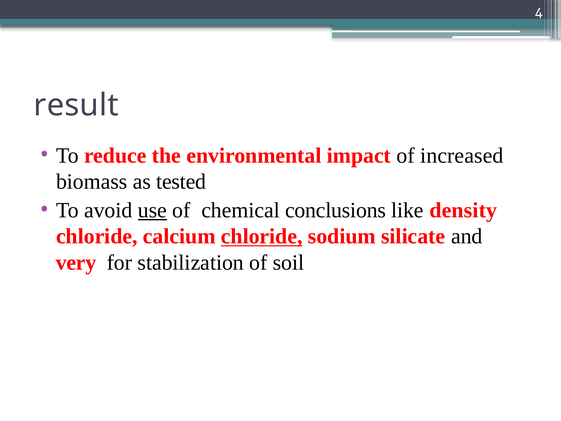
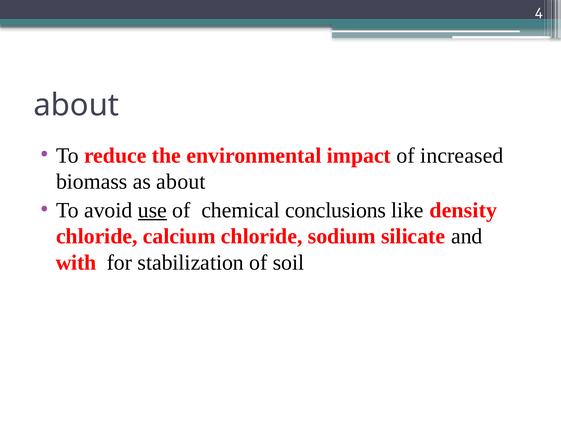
result at (76, 105): result -> about
as tested: tested -> about
chloride at (262, 236) underline: present -> none
very: very -> with
